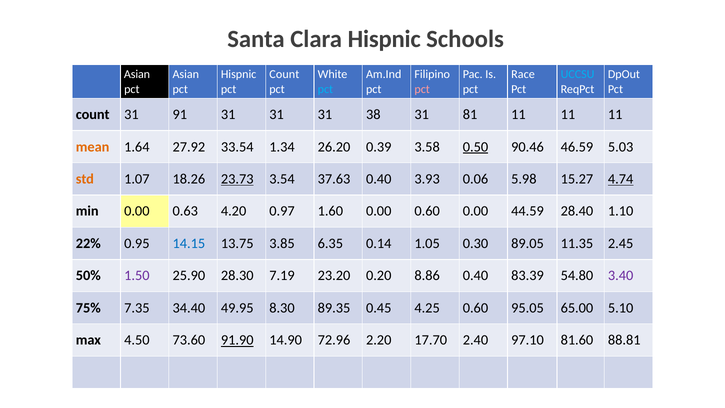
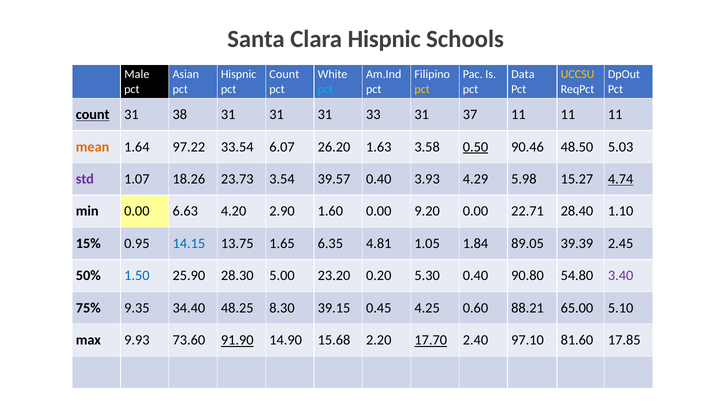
Asian at (137, 74): Asian -> Male
Race: Race -> Data
UCCSU colour: light blue -> yellow
pct at (422, 89) colour: pink -> yellow
count at (93, 115) underline: none -> present
91: 91 -> 38
38: 38 -> 33
81: 81 -> 37
27.92: 27.92 -> 97.22
1.34: 1.34 -> 6.07
0.39: 0.39 -> 1.63
46.59: 46.59 -> 48.50
std colour: orange -> purple
23.73 underline: present -> none
37.63: 37.63 -> 39.57
0.06: 0.06 -> 4.29
0.63: 0.63 -> 6.63
0.97: 0.97 -> 2.90
0.00 0.60: 0.60 -> 9.20
44.59: 44.59 -> 22.71
22%: 22% -> 15%
3.85: 3.85 -> 1.65
0.14: 0.14 -> 4.81
0.30: 0.30 -> 1.84
11.35: 11.35 -> 39.39
1.50 colour: purple -> blue
7.19: 7.19 -> 5.00
8.86: 8.86 -> 5.30
83.39: 83.39 -> 90.80
7.35: 7.35 -> 9.35
49.95: 49.95 -> 48.25
89.35: 89.35 -> 39.15
95.05: 95.05 -> 88.21
4.50: 4.50 -> 9.93
72.96: 72.96 -> 15.68
17.70 underline: none -> present
88.81: 88.81 -> 17.85
